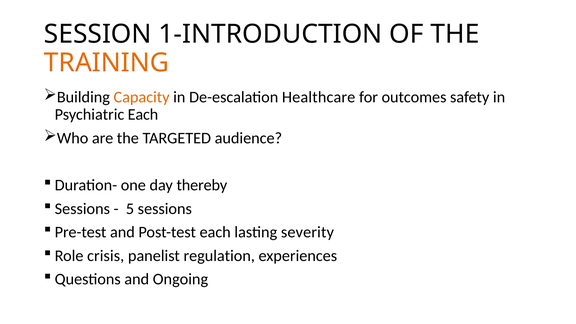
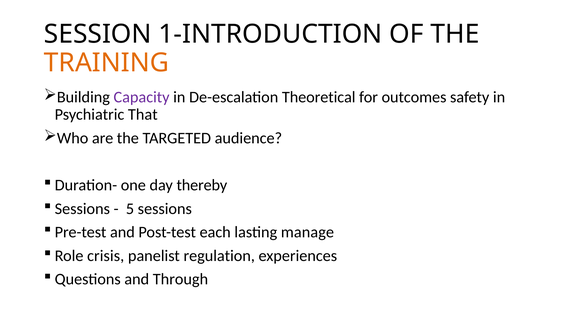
Capacity colour: orange -> purple
Healthcare: Healthcare -> Theoretical
Psychiatric Each: Each -> That
severity: severity -> manage
Ongoing: Ongoing -> Through
